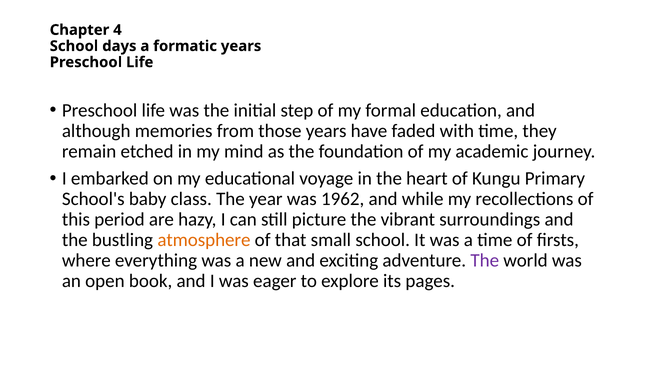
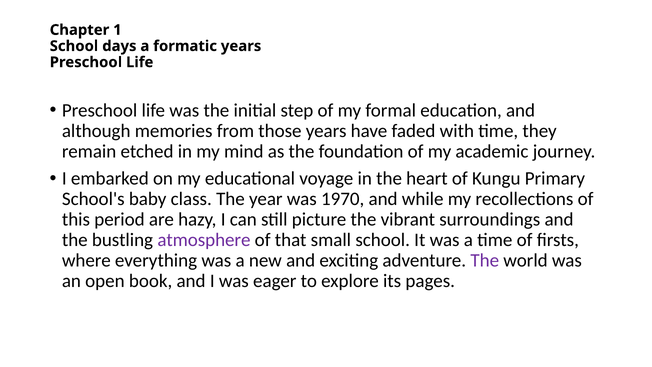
4: 4 -> 1
1962: 1962 -> 1970
atmosphere colour: orange -> purple
